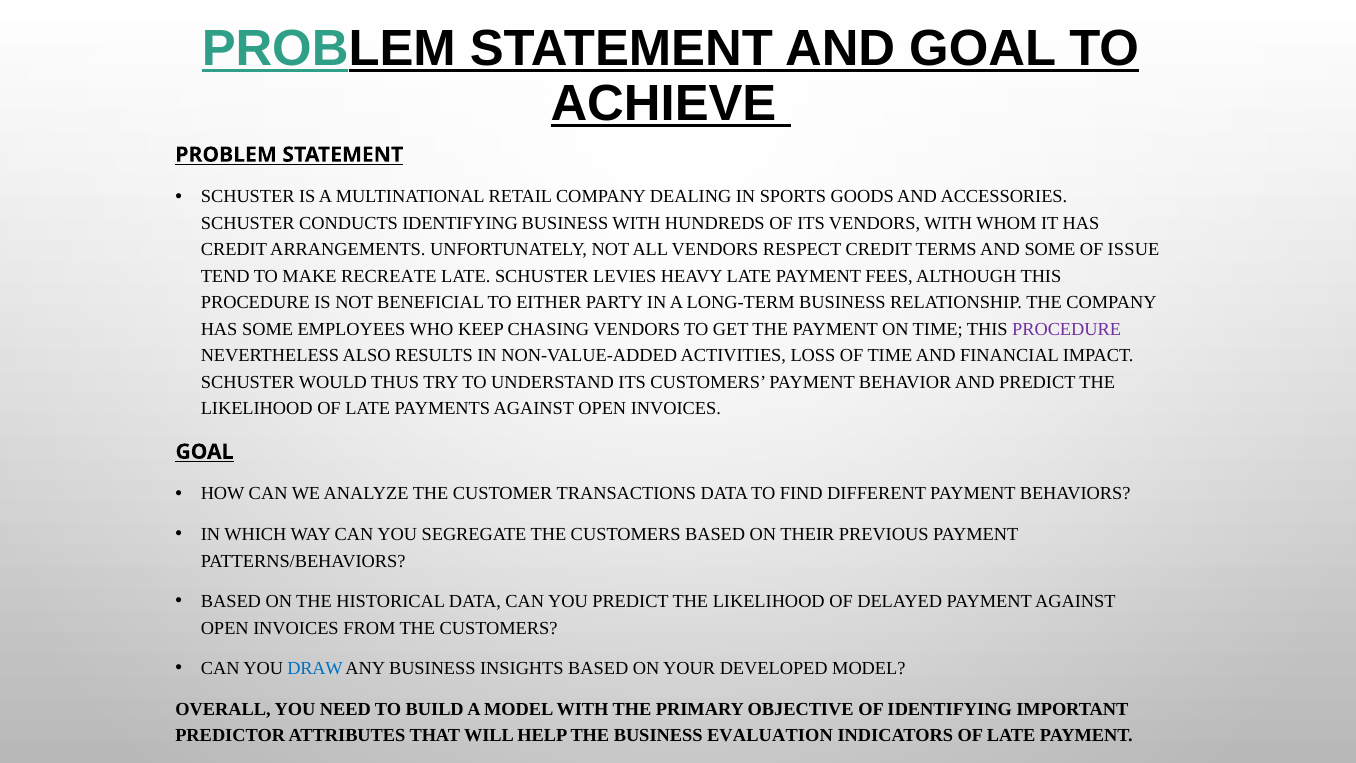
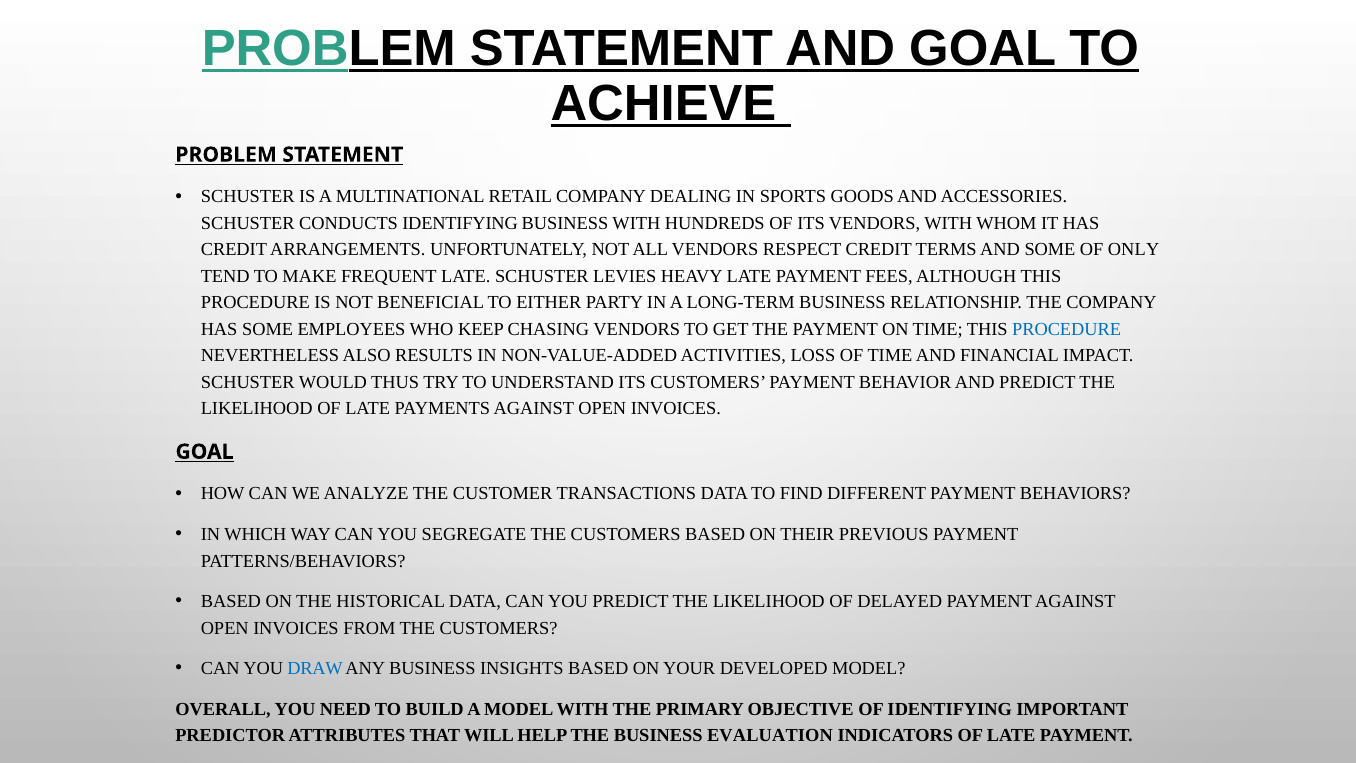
ISSUE: ISSUE -> ONLY
RECREATE: RECREATE -> FREQUENT
PROCEDURE at (1067, 329) colour: purple -> blue
